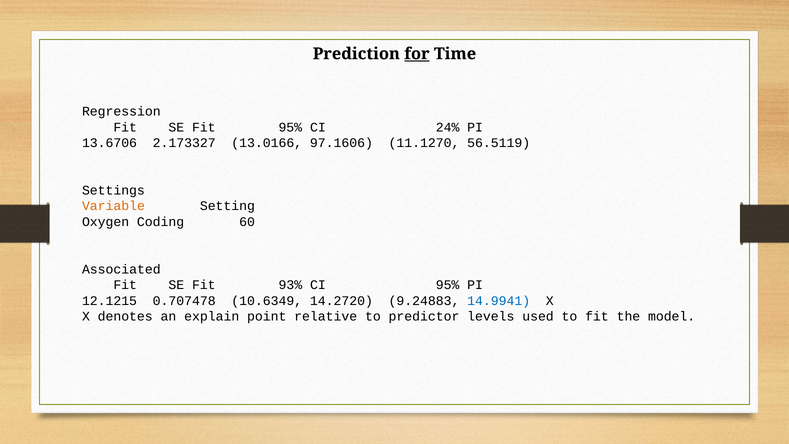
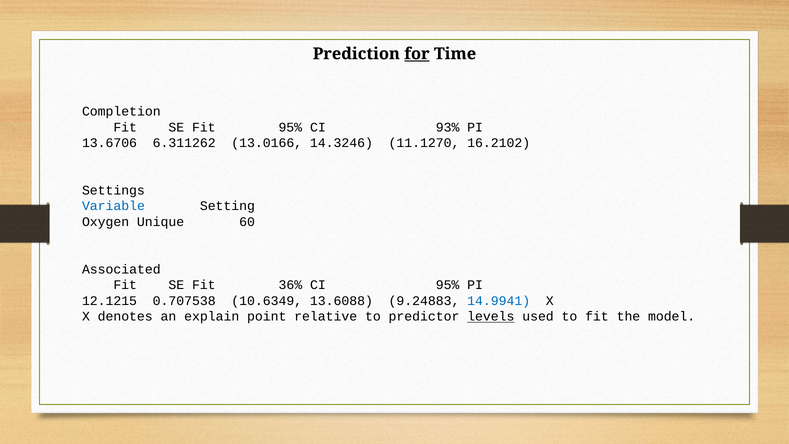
Regression: Regression -> Completion
24%: 24% -> 93%
2.173327: 2.173327 -> 6.311262
97.1606: 97.1606 -> 14.3246
56.5119: 56.5119 -> 16.2102
Variable colour: orange -> blue
Coding: Coding -> Unique
93%: 93% -> 36%
0.707478: 0.707478 -> 0.707538
14.2720: 14.2720 -> 13.6088
levels underline: none -> present
